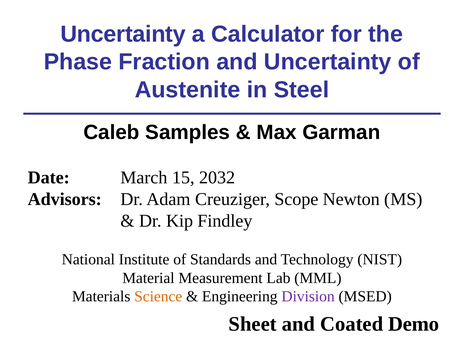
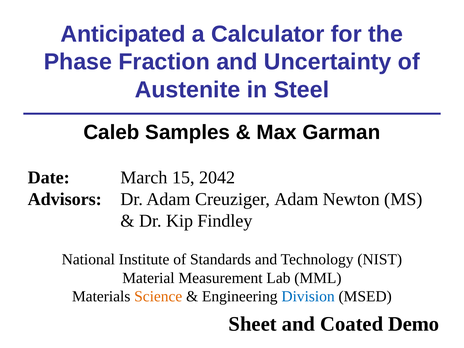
Uncertainty at (123, 34): Uncertainty -> Anticipated
2032: 2032 -> 2042
Creuziger Scope: Scope -> Adam
Division colour: purple -> blue
